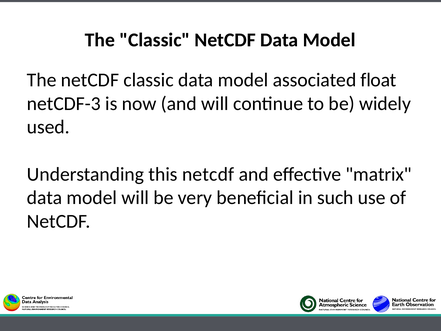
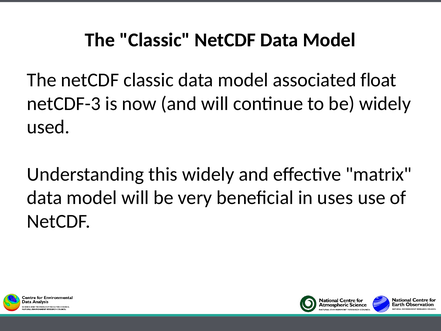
this netcdf: netcdf -> widely
such: such -> uses
